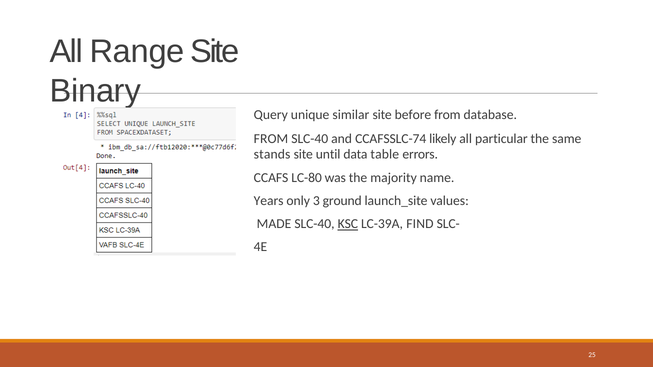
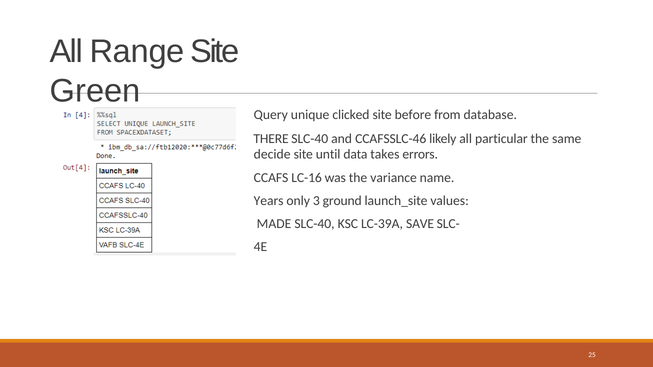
Binary: Binary -> Green
similar: similar -> clicked
FROM at (271, 139): FROM -> THERE
CCAFSSLC-74: CCAFSSLC-74 -> CCAFSSLC-46
stands: stands -> decide
table: table -> takes
LC-80: LC-80 -> LC-16
majority: majority -> variance
KSC underline: present -> none
FIND: FIND -> SAVE
